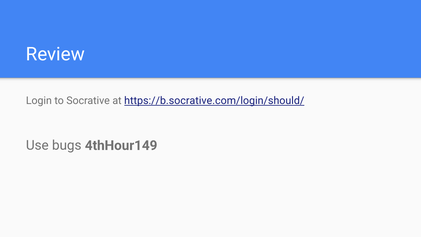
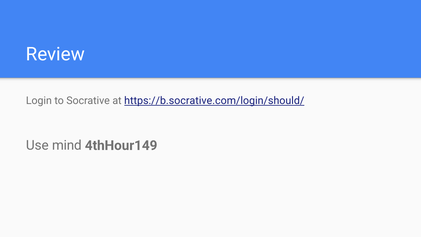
bugs: bugs -> mind
